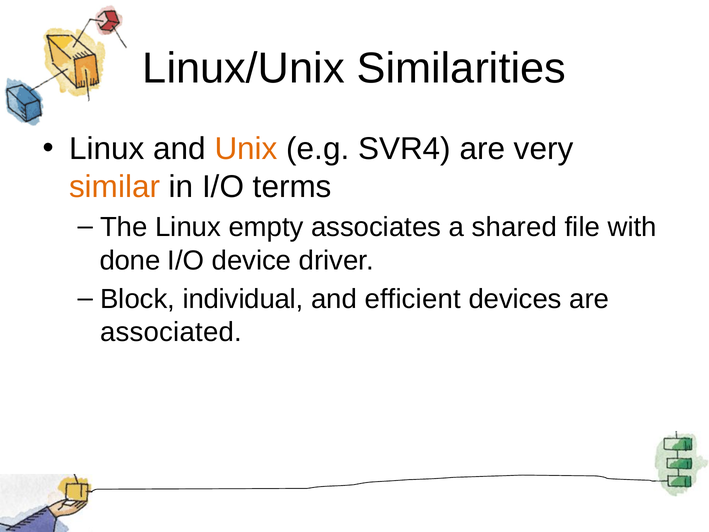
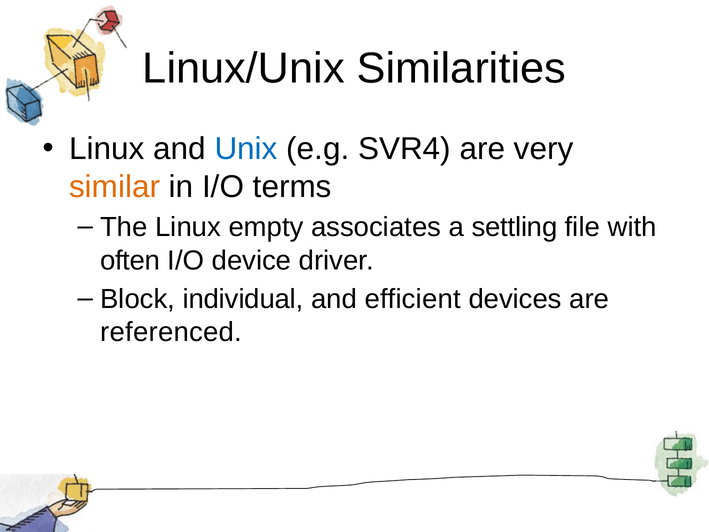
Unix colour: orange -> blue
shared: shared -> settling
done: done -> often
associated: associated -> referenced
